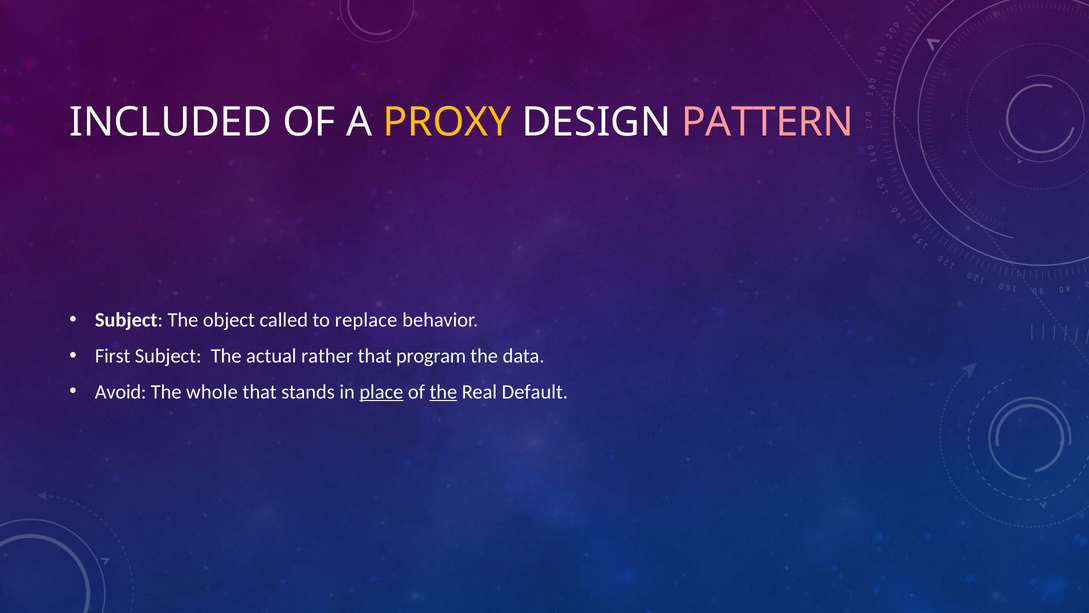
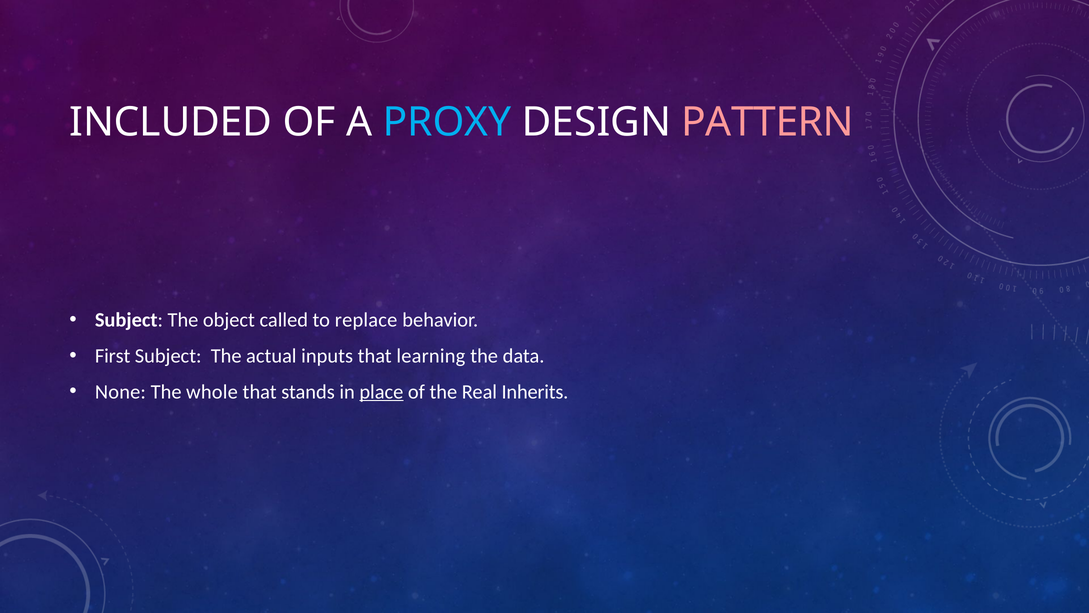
PROXY colour: yellow -> light blue
rather: rather -> inputs
program: program -> learning
Avoid: Avoid -> None
the at (443, 392) underline: present -> none
Default: Default -> Inherits
